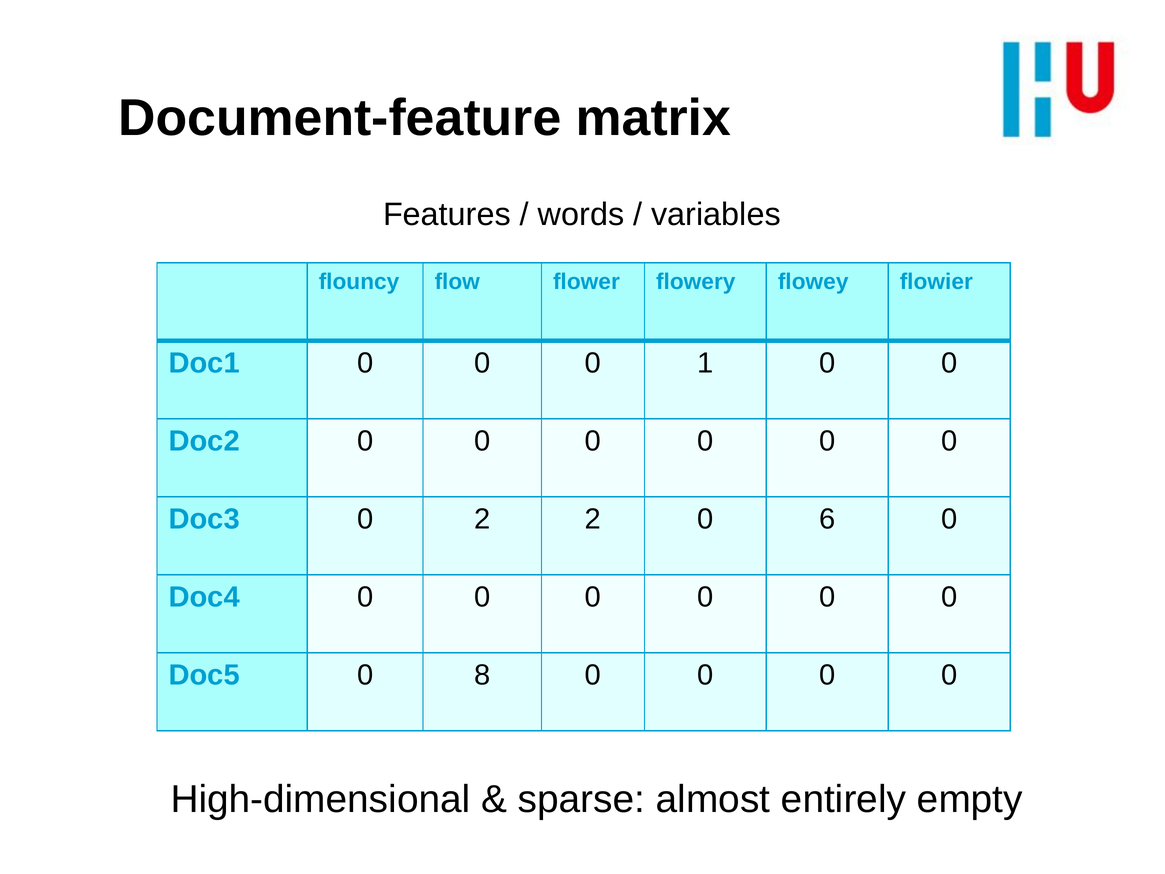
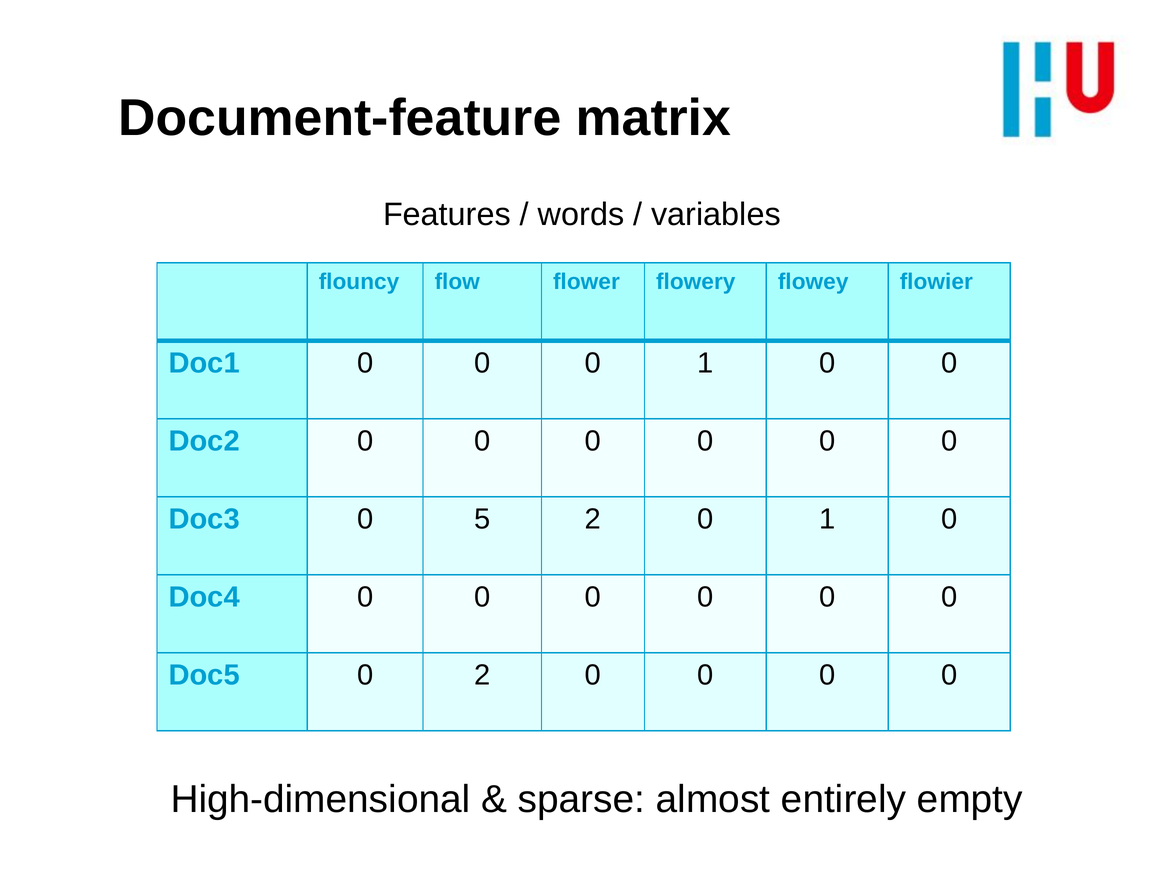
0 2: 2 -> 5
2 0 6: 6 -> 1
0 8: 8 -> 2
